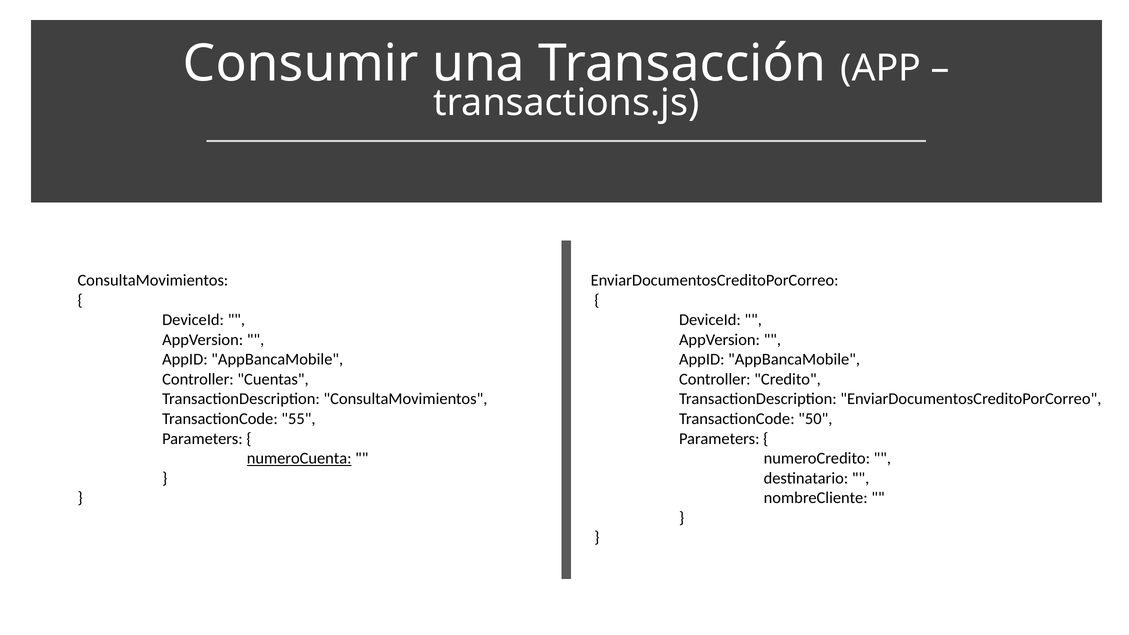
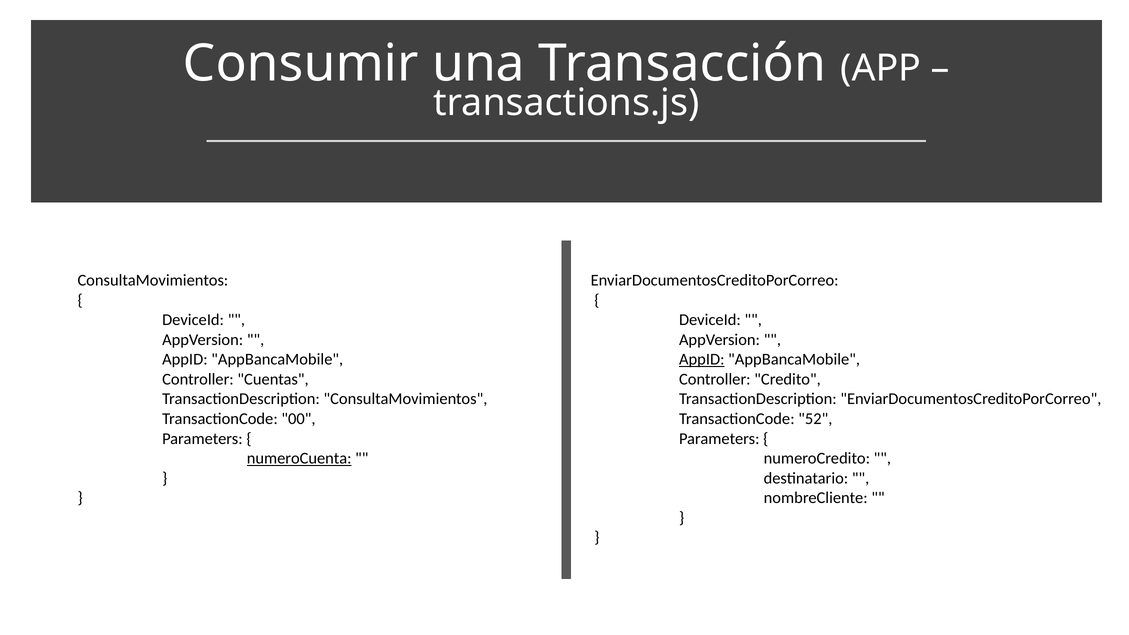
AppID at (702, 360) underline: none -> present
55: 55 -> 00
50: 50 -> 52
